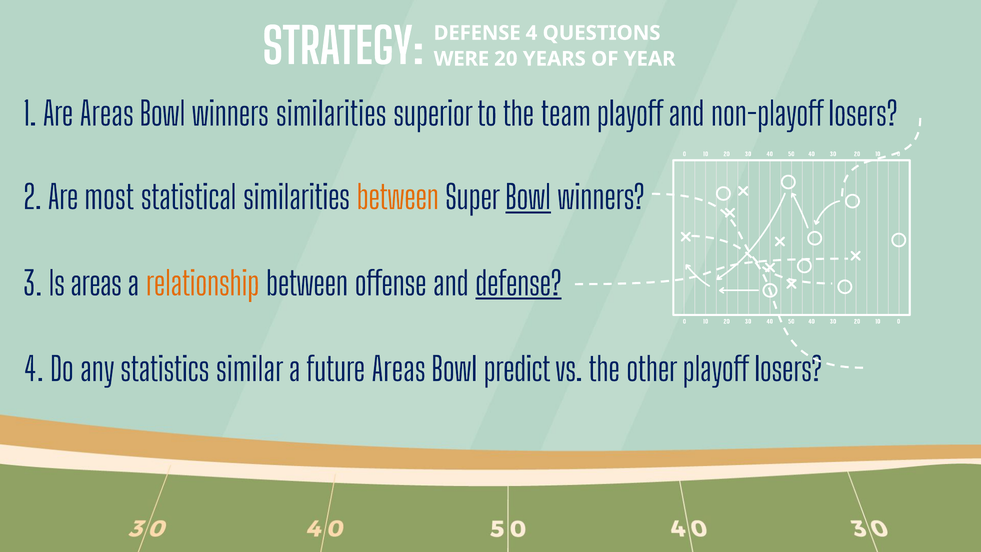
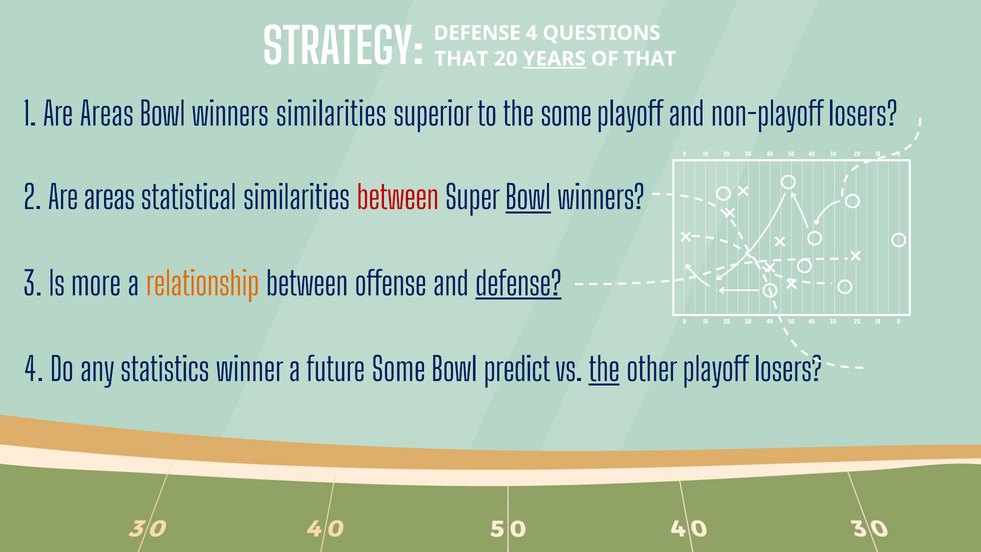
WERE at (461, 59): WERE -> THAT
YEARS underline: none -> present
OF YEAR: YEAR -> THAT
the team: team -> some
2 Are most: most -> areas
between at (398, 198) colour: orange -> red
Is areas: areas -> more
similar: similar -> winner
future Areas: Areas -> Some
the at (604, 370) underline: none -> present
